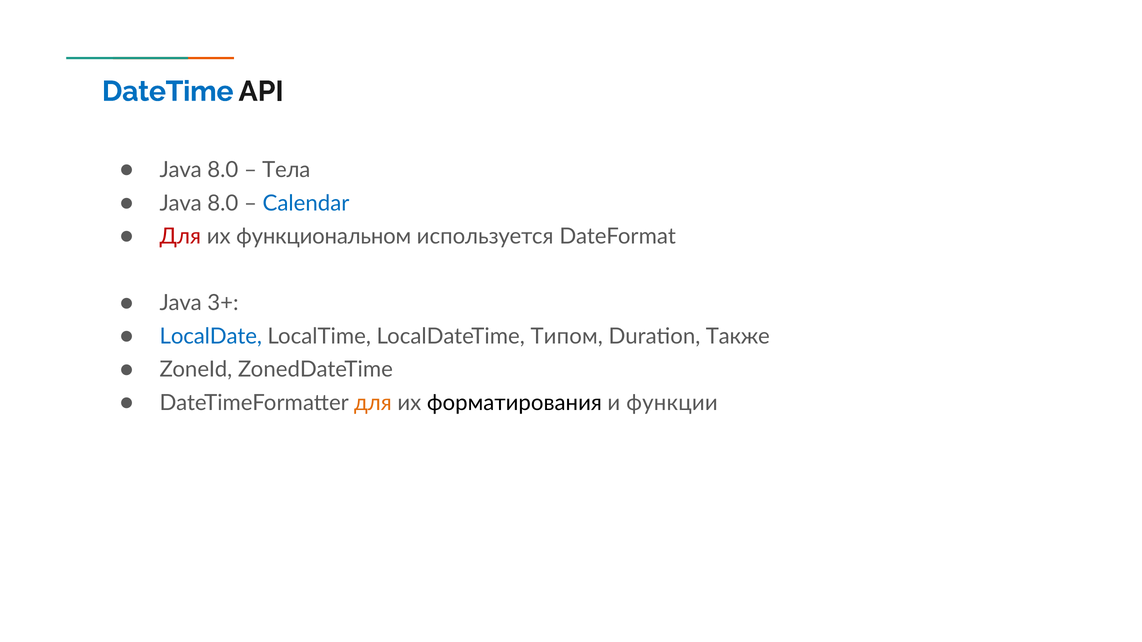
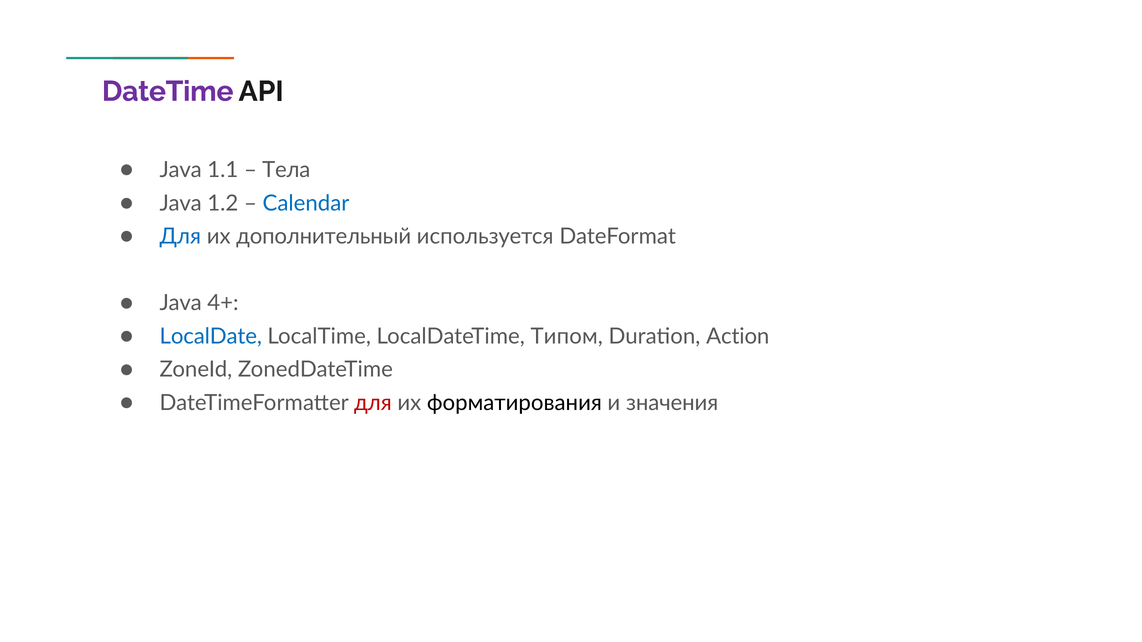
DateTime colour: blue -> purple
8.0 at (223, 170): 8.0 -> 1.1
8.0 at (223, 203): 8.0 -> 1.2
Для at (180, 237) colour: red -> blue
функциональном: функциональном -> дополнительный
3+: 3+ -> 4+
Также: Также -> Action
для at (373, 403) colour: orange -> red
функции: функции -> значения
